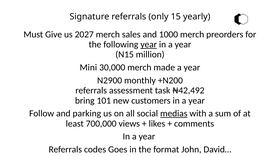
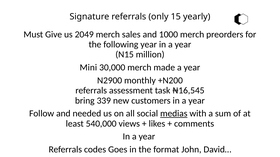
2027: 2027 -> 2049
year at (149, 45) underline: present -> none
₦42,492: ₦42,492 -> ₦16,545
101: 101 -> 339
parking: parking -> needed
700,000: 700,000 -> 540,000
